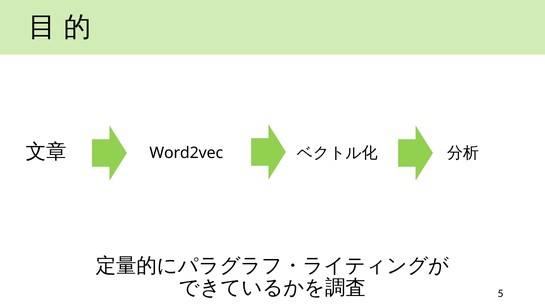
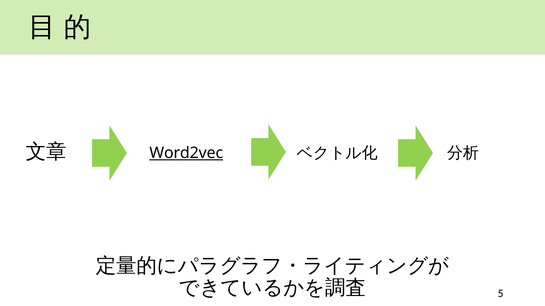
Word2vec underline: none -> present
